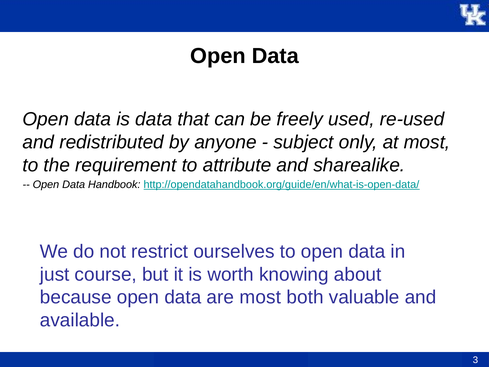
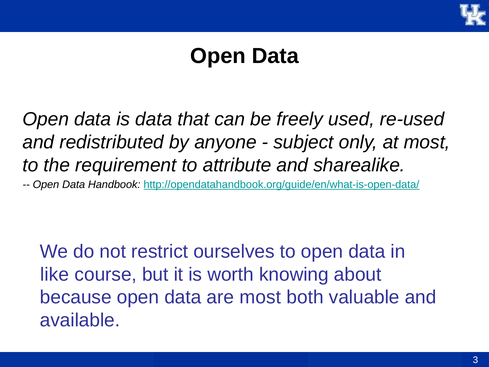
just: just -> like
